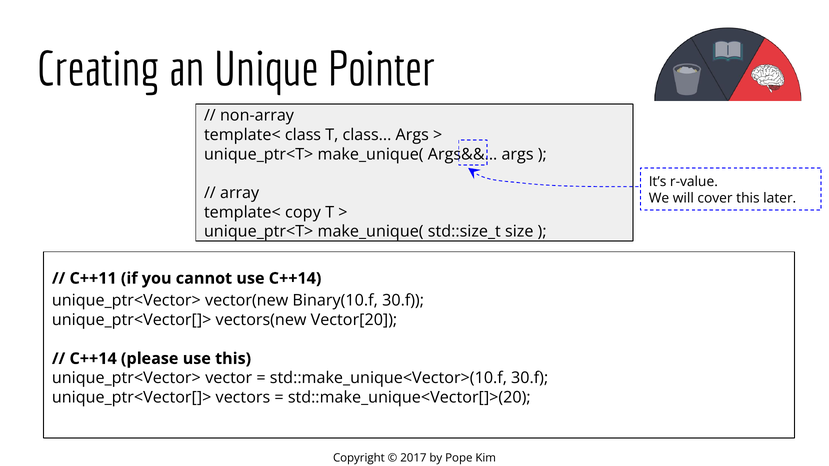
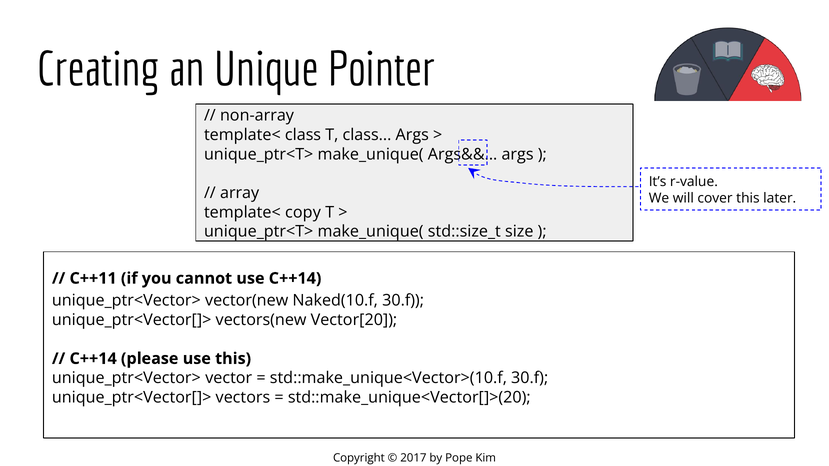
Binary(10.f: Binary(10.f -> Naked(10.f
